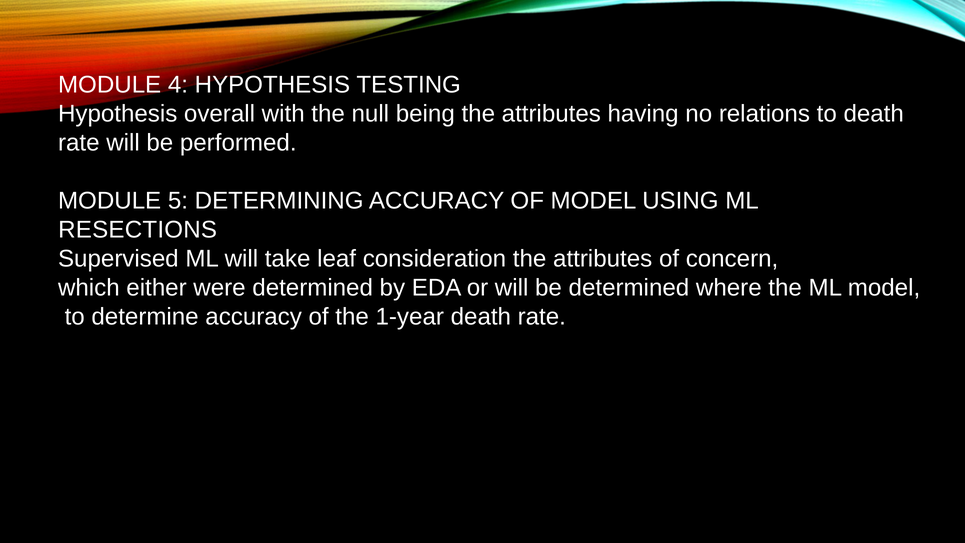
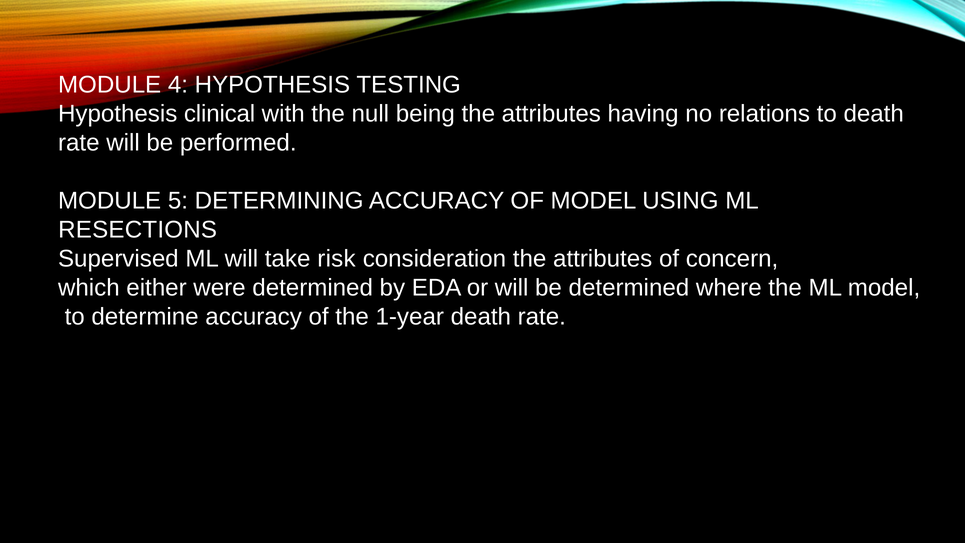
overall: overall -> clinical
leaf: leaf -> risk
